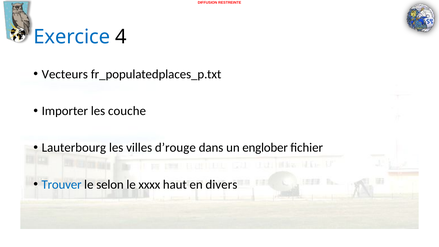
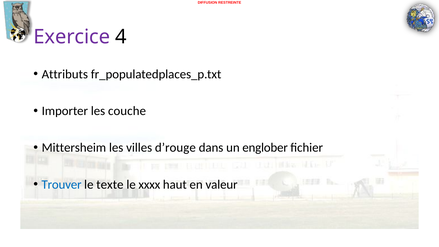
Exercice colour: blue -> purple
Vecteurs: Vecteurs -> Attributs
Lauterbourg: Lauterbourg -> Mittersheim
selon: selon -> texte
divers: divers -> valeur
